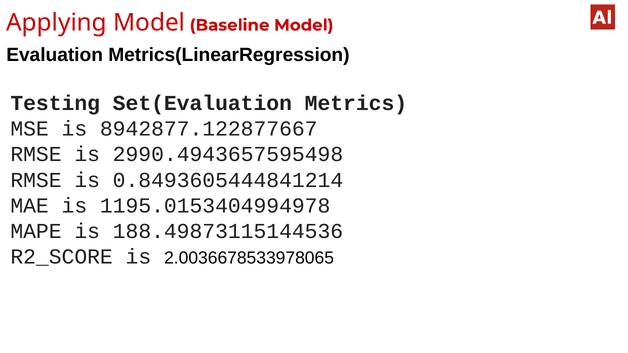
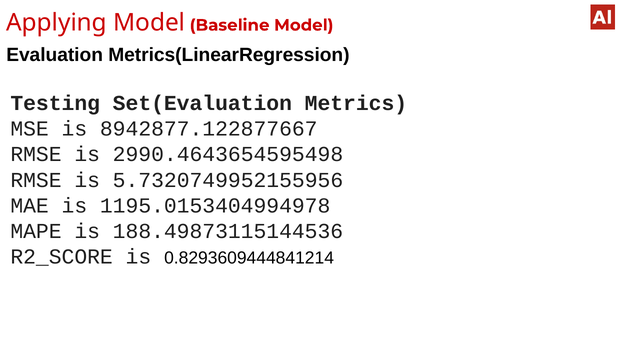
2990.4943657595498: 2990.4943657595498 -> 2990.4643654595498
0.8493605444841214: 0.8493605444841214 -> 5.7320749952155956
2.0036678533978065: 2.0036678533978065 -> 0.8293609444841214
